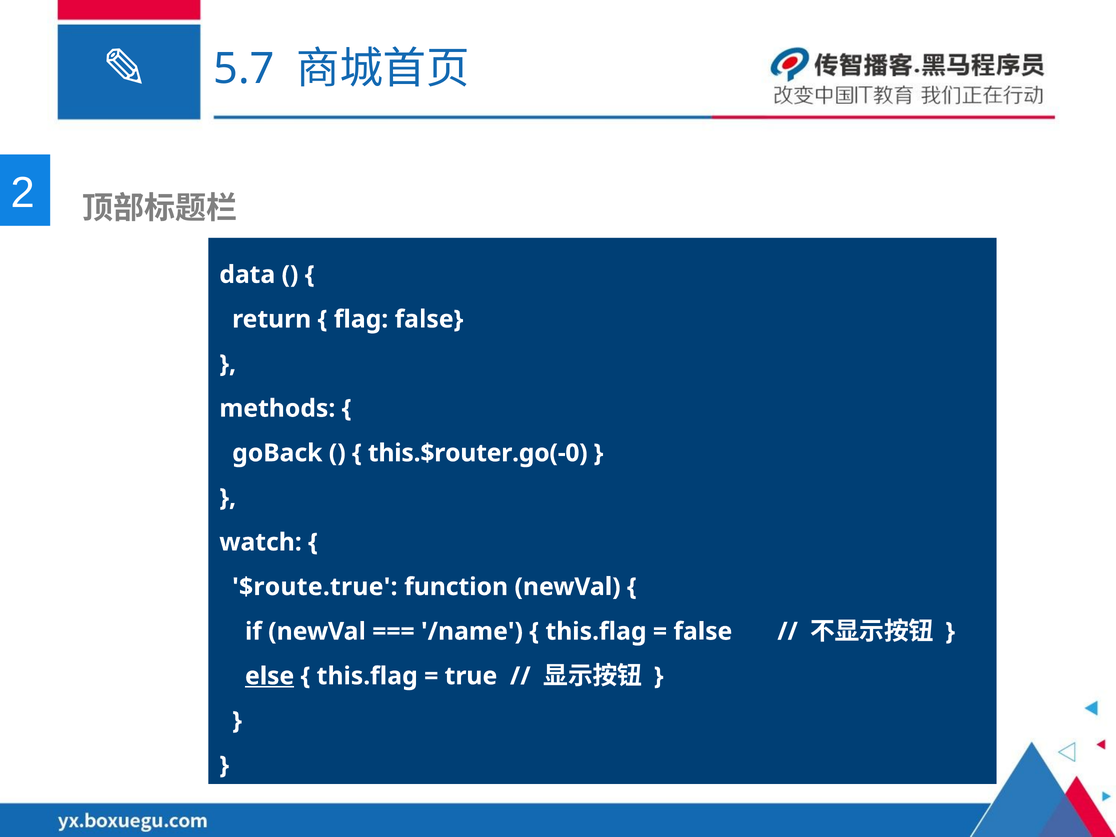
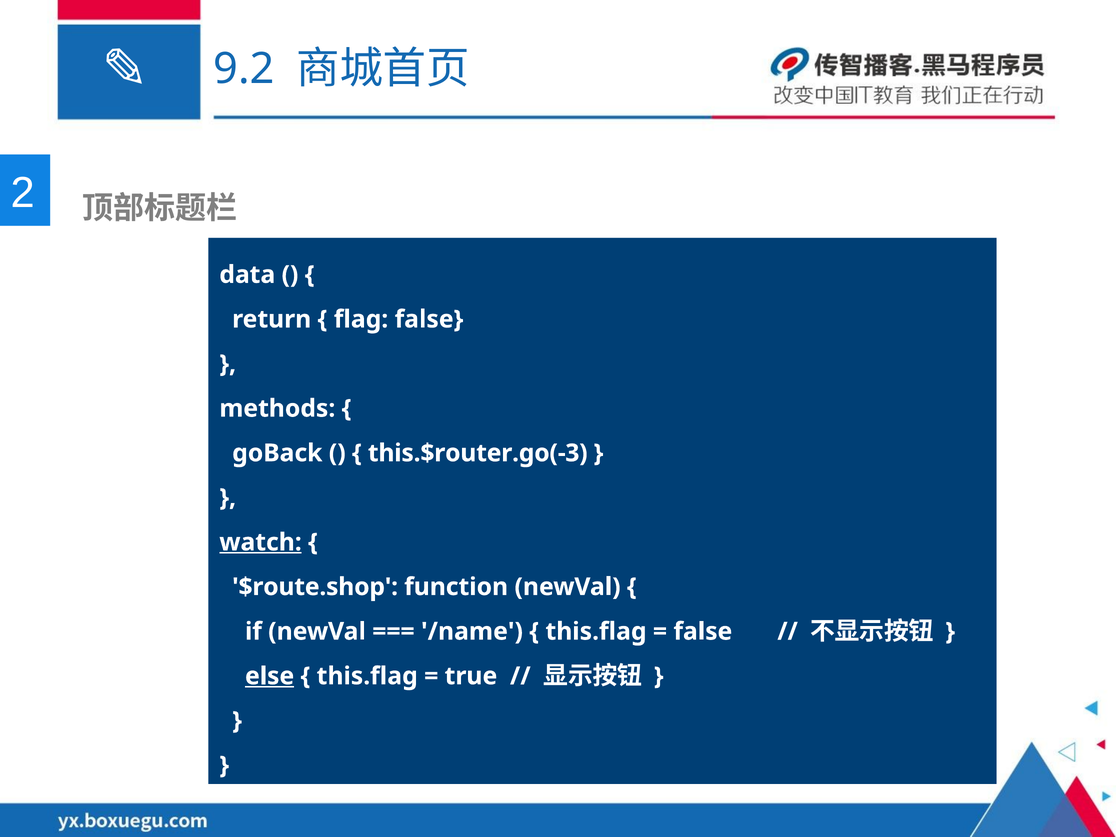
5.7: 5.7 -> 9.2
this.$router.go(-0: this.$router.go(-0 -> this.$router.go(-3
watch underline: none -> present
$route.true: $route.true -> $route.shop
